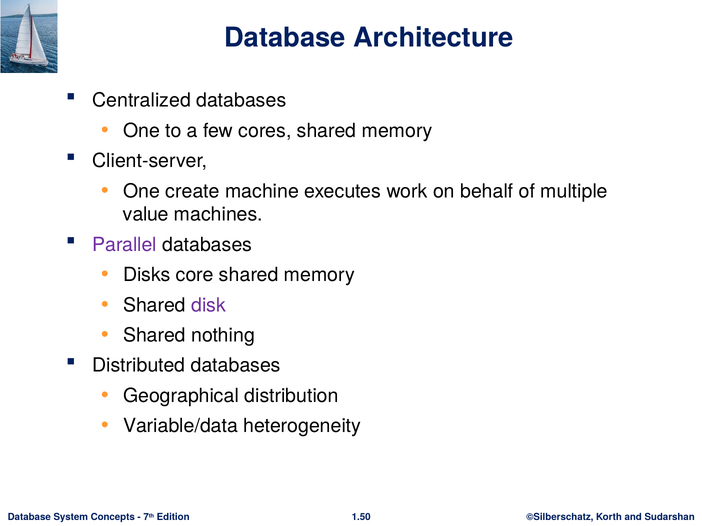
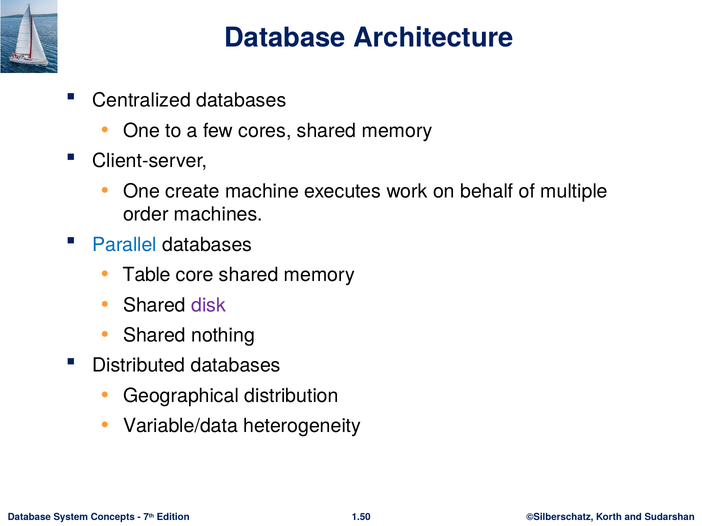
value: value -> order
Parallel colour: purple -> blue
Disks: Disks -> Table
